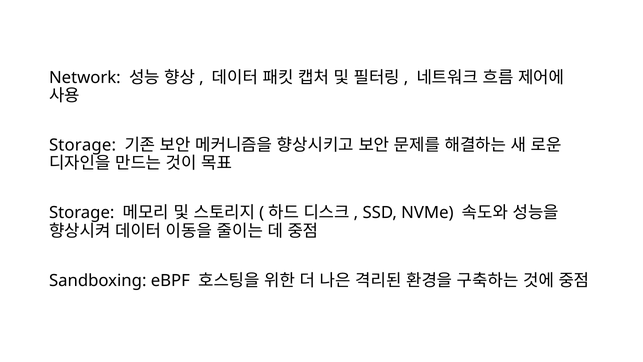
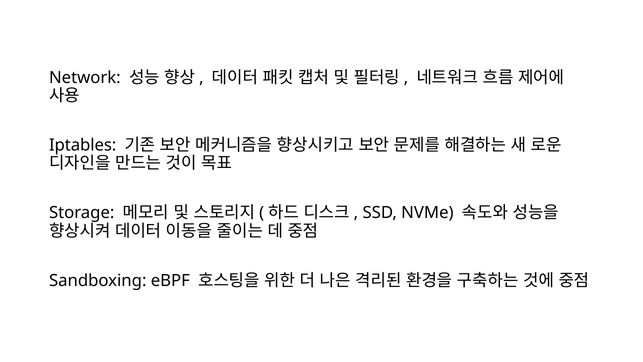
Storage at (83, 145): Storage -> Iptables
